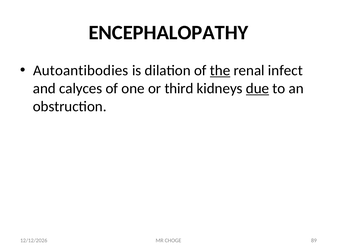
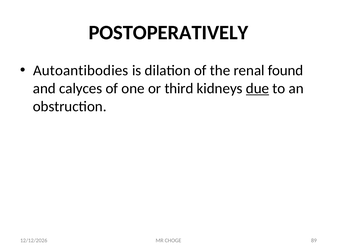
ENCEPHALOPATHY: ENCEPHALOPATHY -> POSTOPERATIVELY
the underline: present -> none
infect: infect -> found
